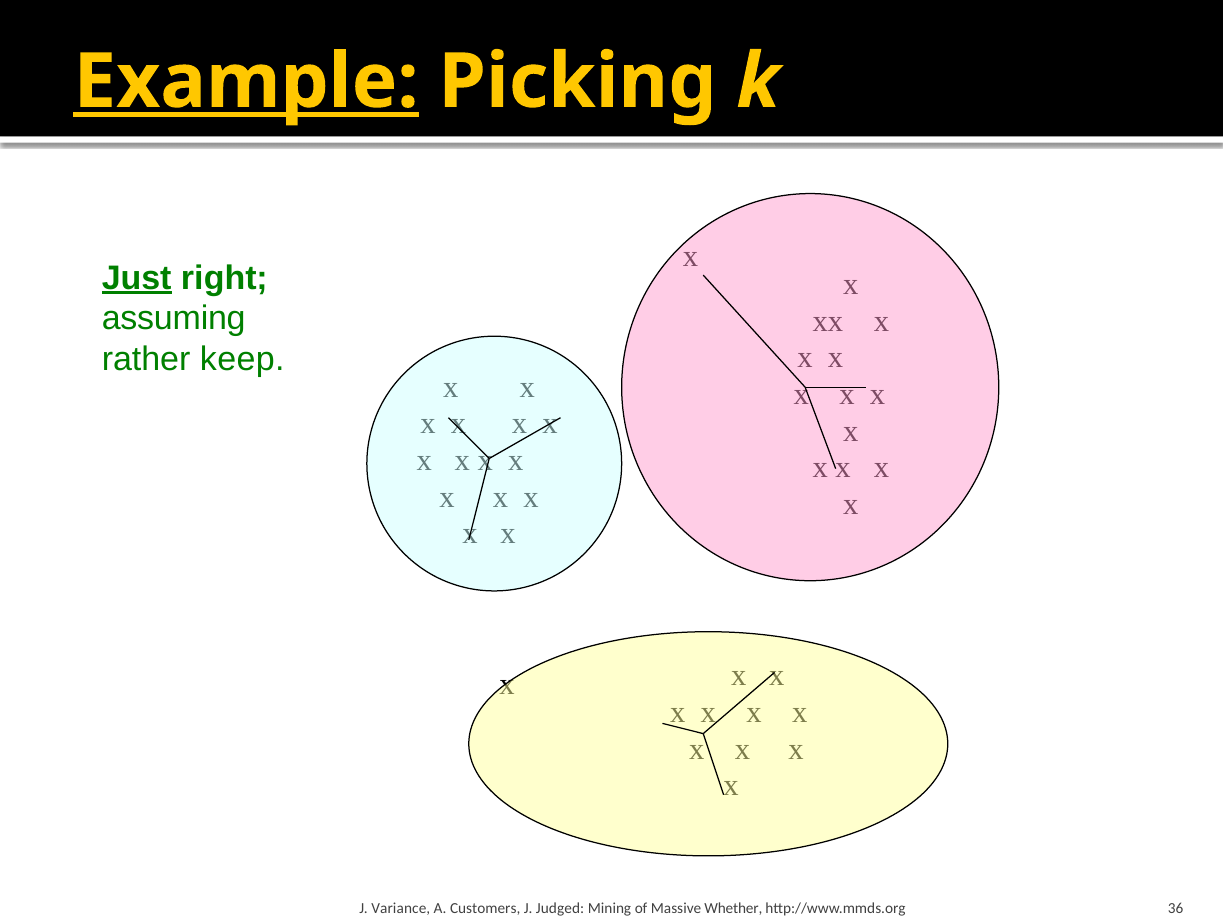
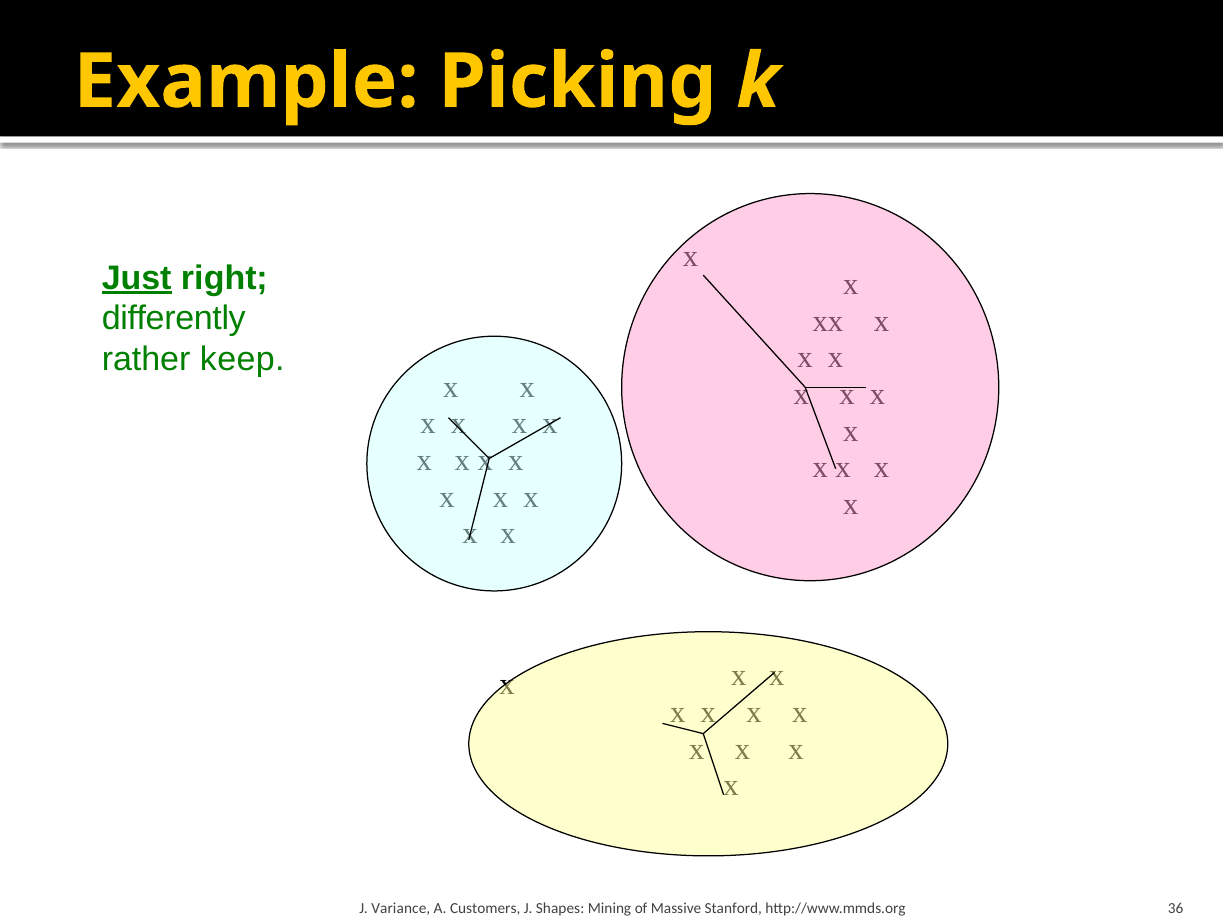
Example underline: present -> none
assuming: assuming -> differently
Judged: Judged -> Shapes
Whether: Whether -> Stanford
